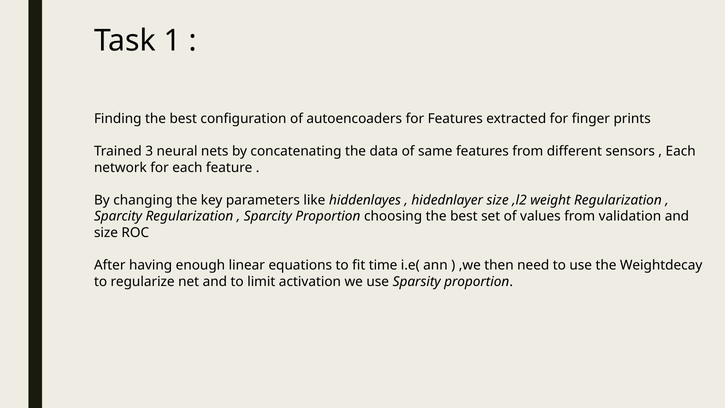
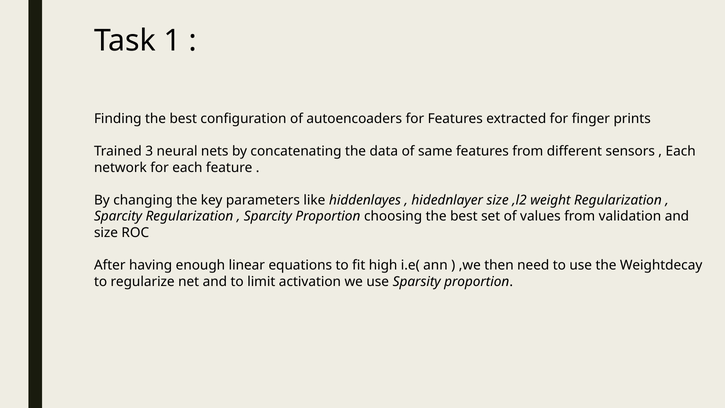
time: time -> high
